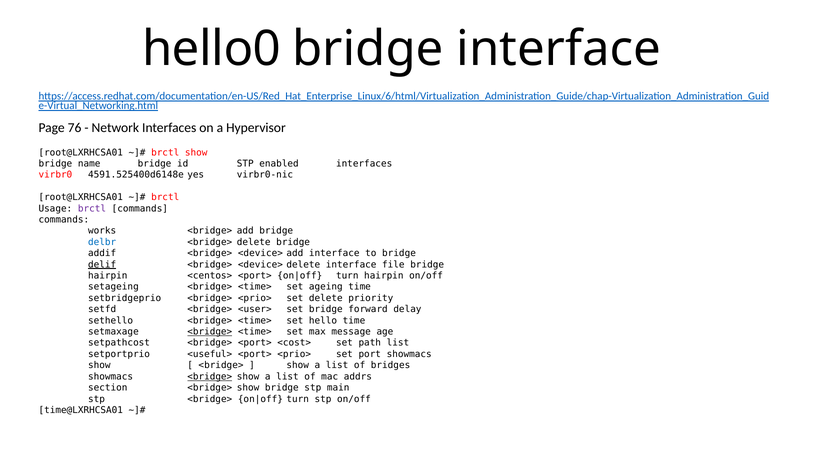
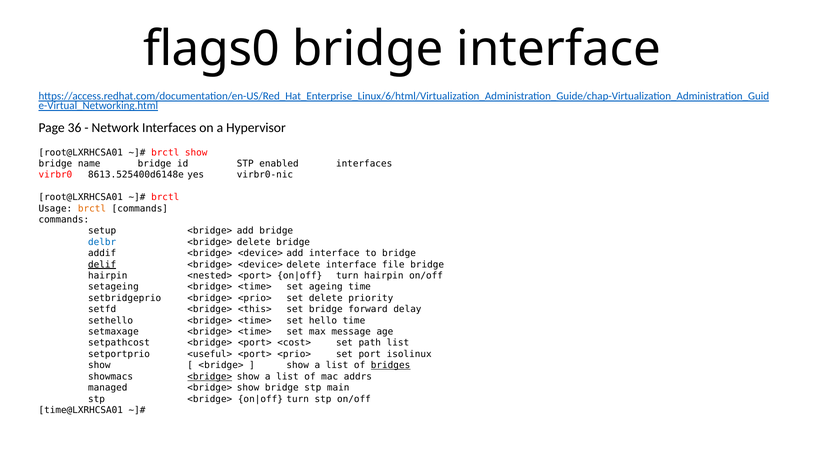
hello0: hello0 -> flags0
76: 76 -> 36
4591.525400d6148e: 4591.525400d6148e -> 8613.525400d6148e
brctl at (92, 208) colour: purple -> orange
works: works -> setup
<centos>: <centos> -> <nested>
<user>: <user> -> <this>
<bridge> at (210, 332) underline: present -> none
port showmacs: showmacs -> isolinux
bridges underline: none -> present
section: section -> managed
